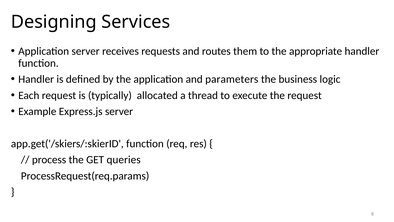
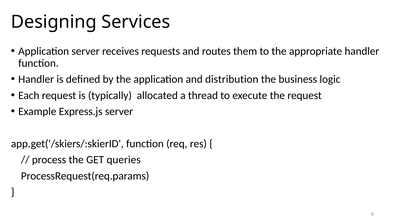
parameters: parameters -> distribution
